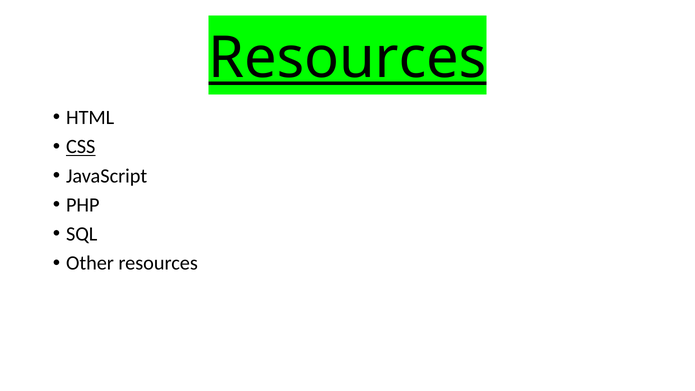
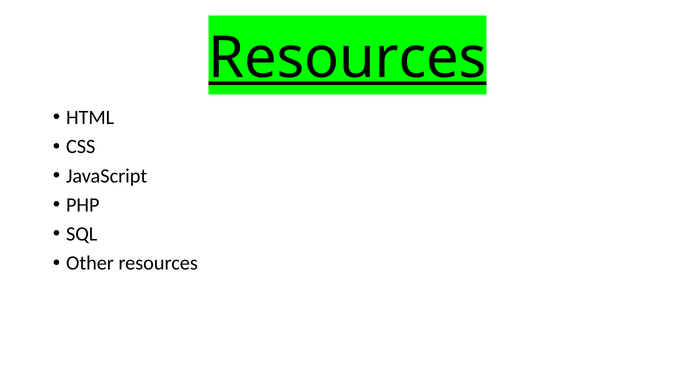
CSS underline: present -> none
